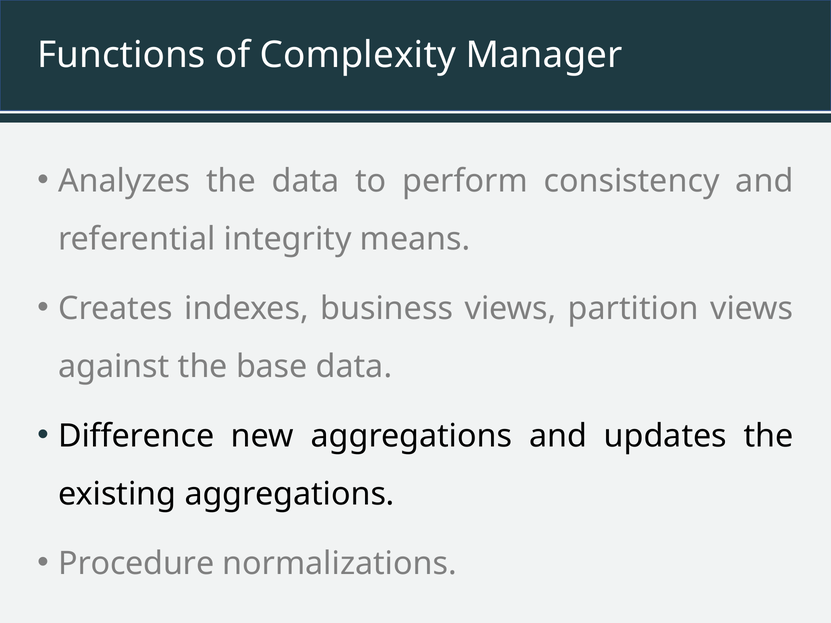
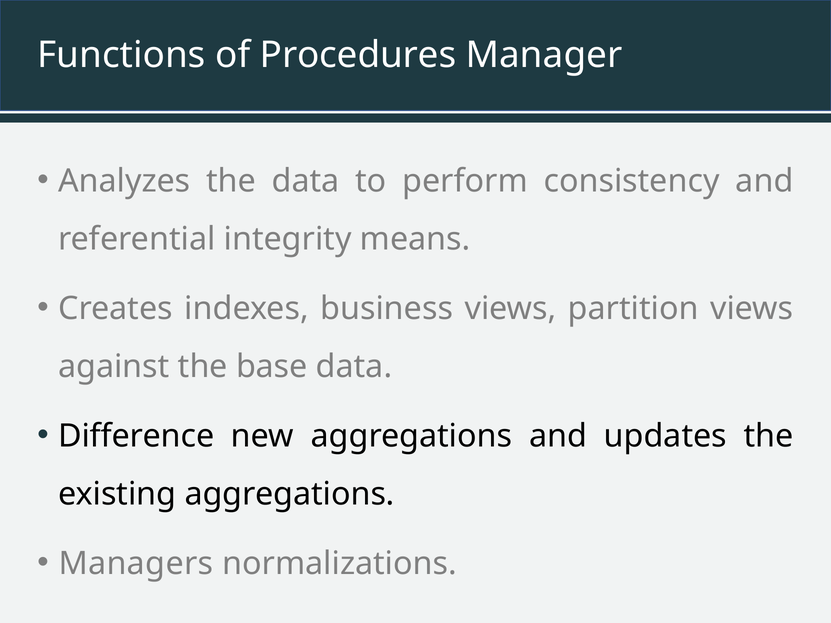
Complexity: Complexity -> Procedures
Procedure: Procedure -> Managers
